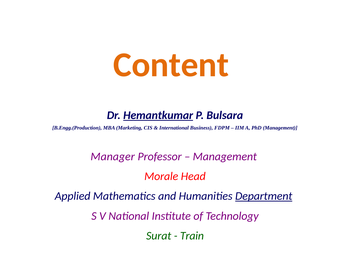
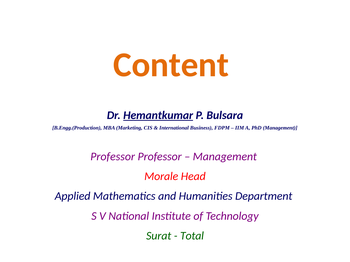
Manager at (113, 157): Manager -> Professor
Department underline: present -> none
Train: Train -> Total
